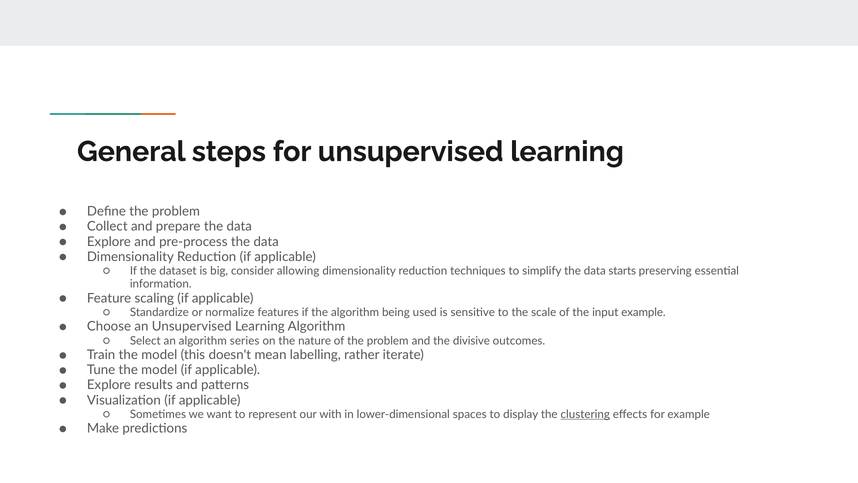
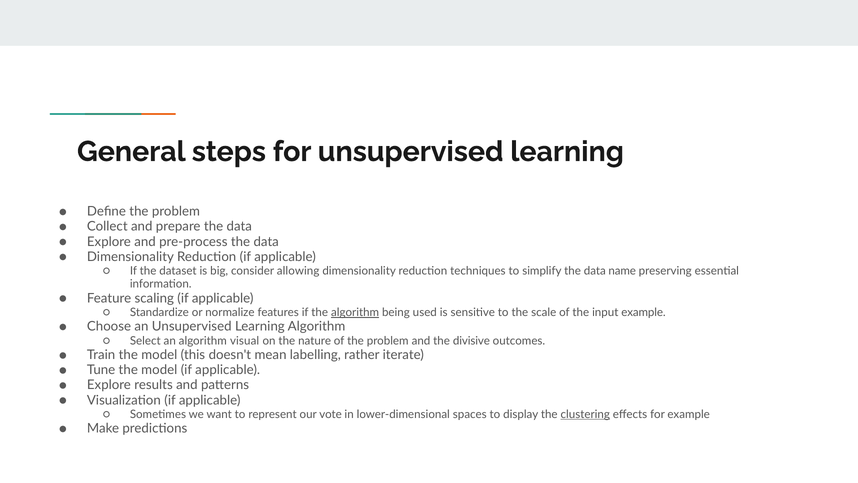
starts: starts -> name
algorithm at (355, 312) underline: none -> present
series: series -> visual
with: with -> vote
